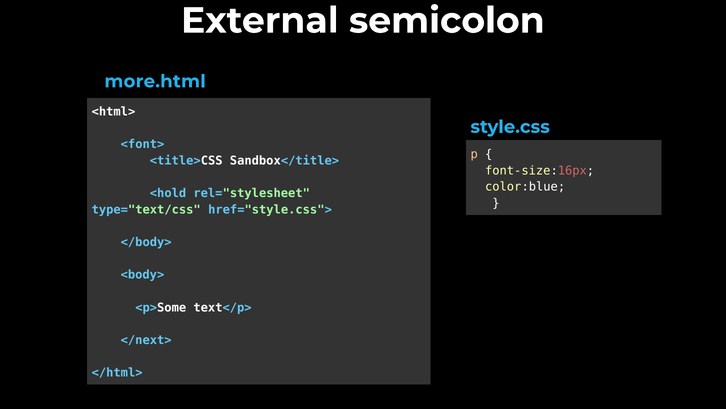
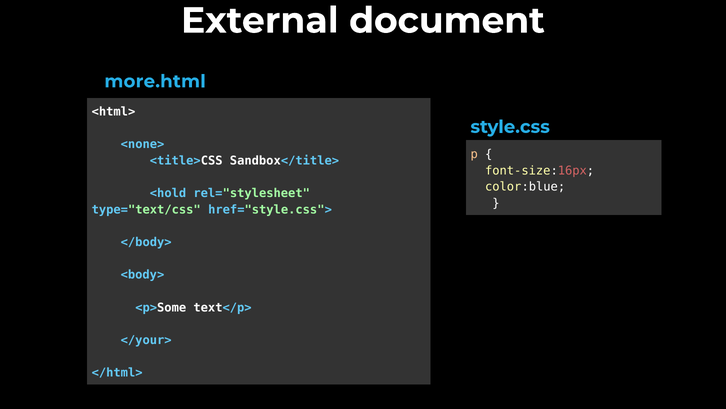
semicolon: semicolon -> document
<font>: <font> -> <none>
</next>: </next> -> </your>
